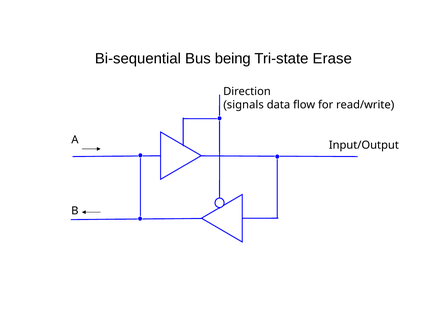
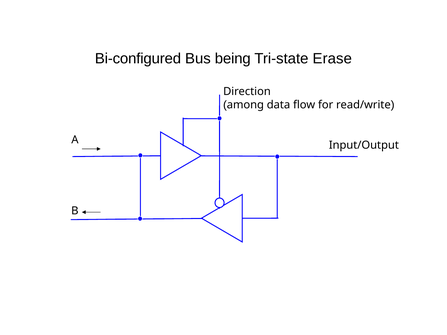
Bi-sequential: Bi-sequential -> Bi-configured
signals: signals -> among
